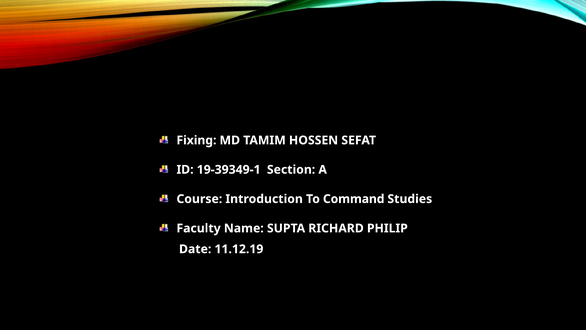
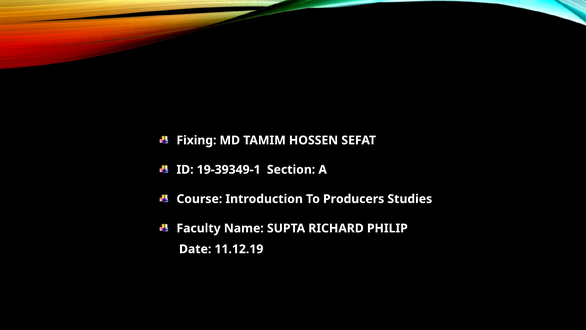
Command: Command -> Producers
